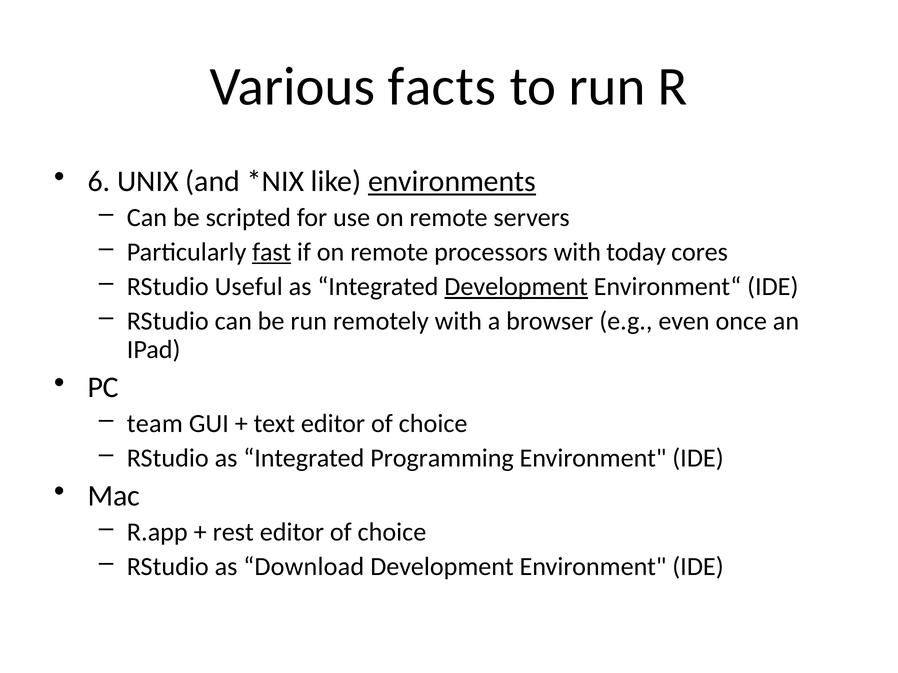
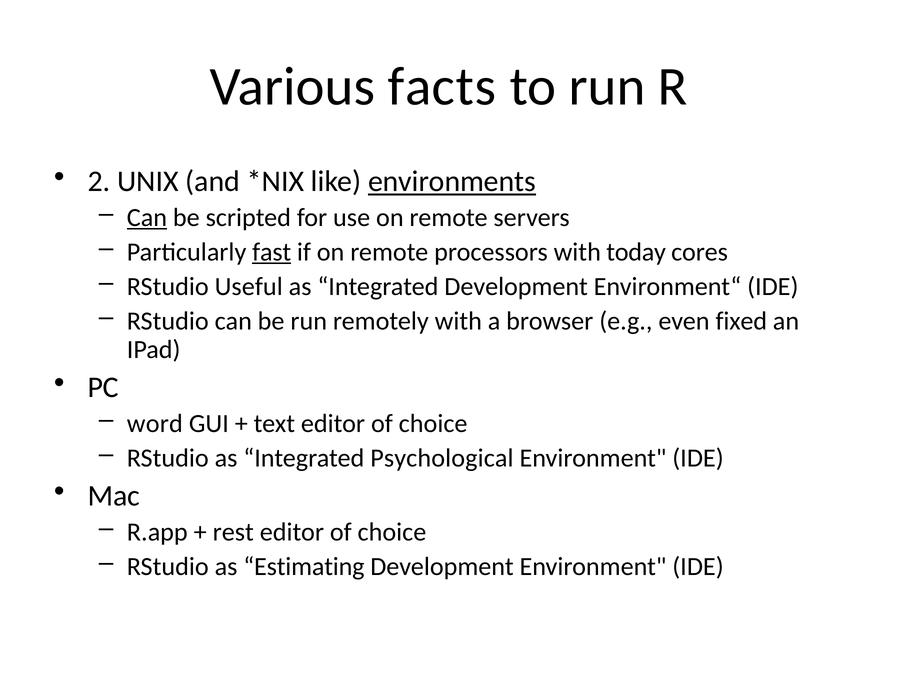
6: 6 -> 2
Can at (147, 218) underline: none -> present
Development at (516, 287) underline: present -> none
once: once -> fixed
team: team -> word
Programming: Programming -> Psychological
Download: Download -> Estimating
